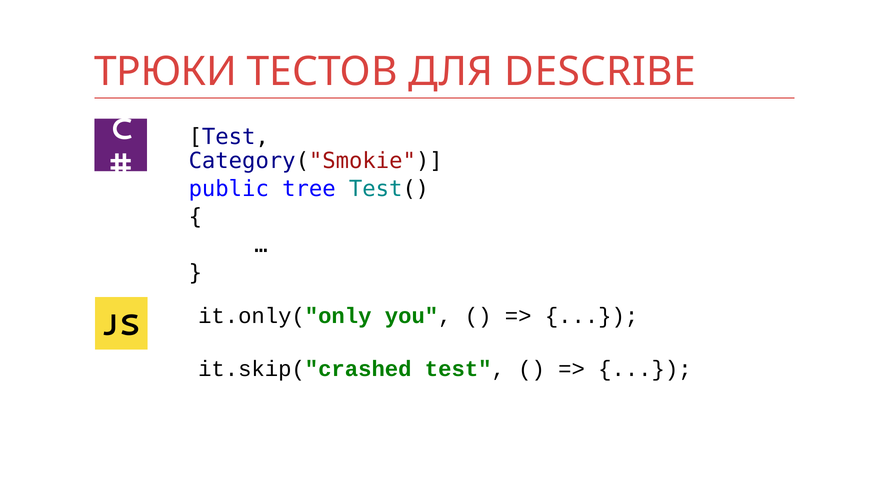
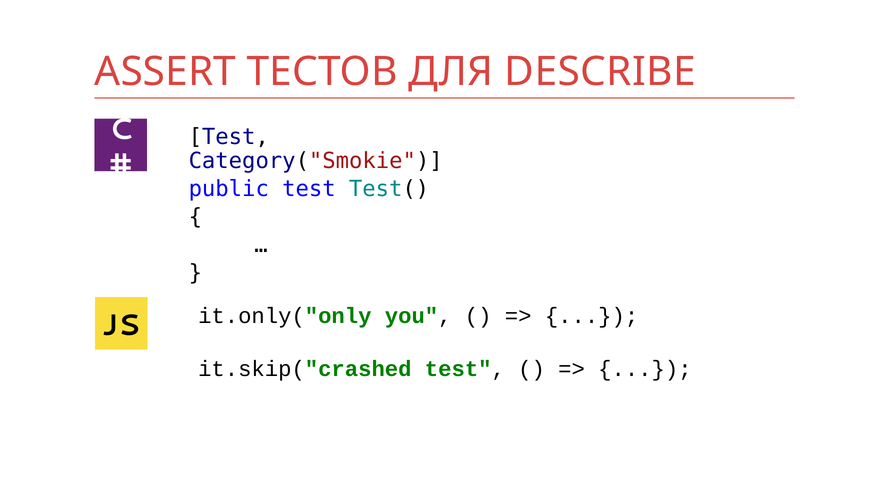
ТРЮКИ: ТРЮКИ -> ASSERT
public tree: tree -> test
